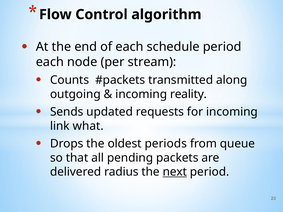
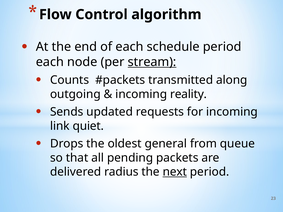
stream underline: none -> present
what: what -> quiet
periods: periods -> general
